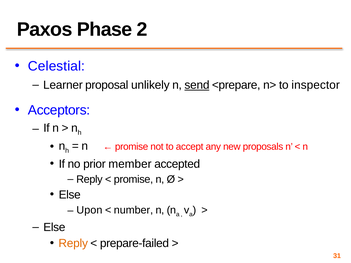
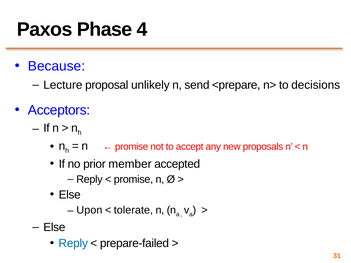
2: 2 -> 4
Celestial: Celestial -> Because
Learner: Learner -> Lecture
send underline: present -> none
inspector: inspector -> decisions
number: number -> tolerate
Reply at (73, 244) colour: orange -> blue
